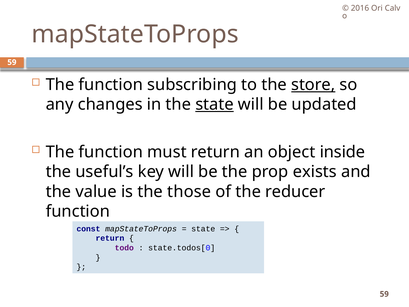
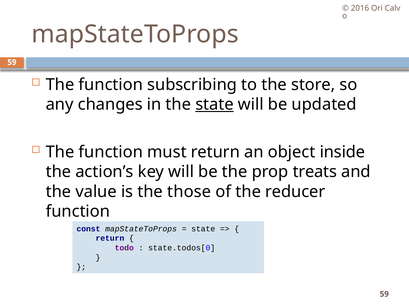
store underline: present -> none
useful’s: useful’s -> action’s
exists: exists -> treats
